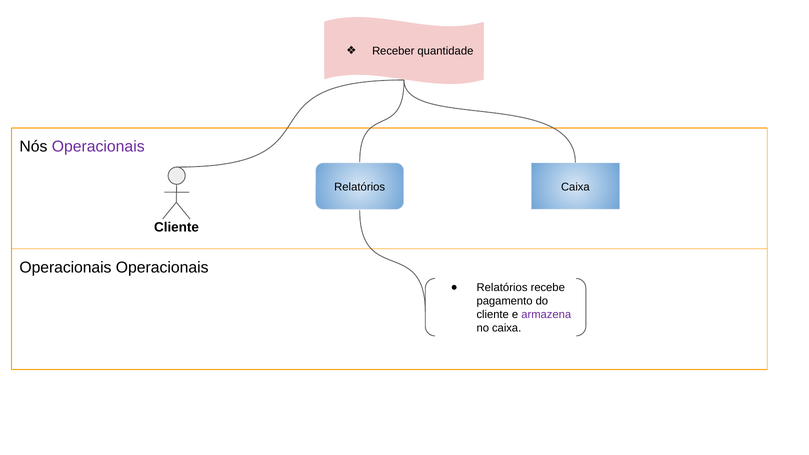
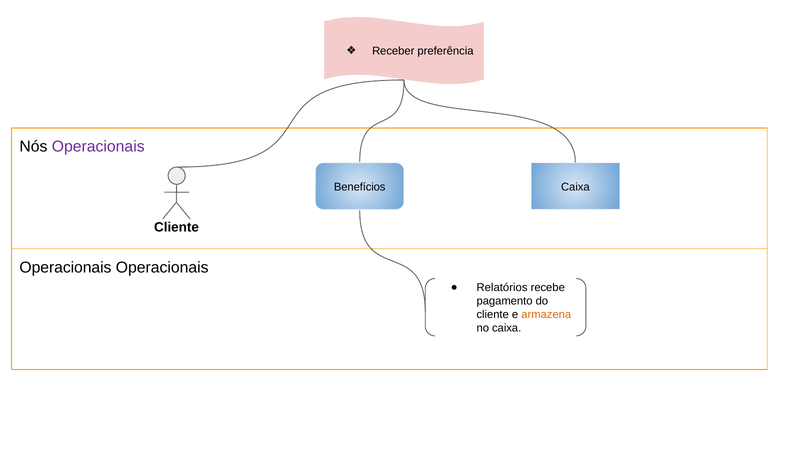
quantidade: quantidade -> preferência
Relatórios at (360, 187): Relatórios -> Benefícios
armazena colour: purple -> orange
